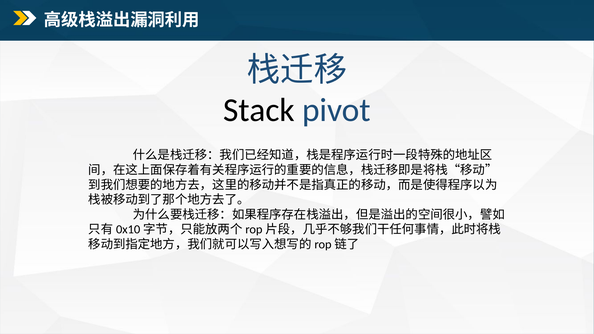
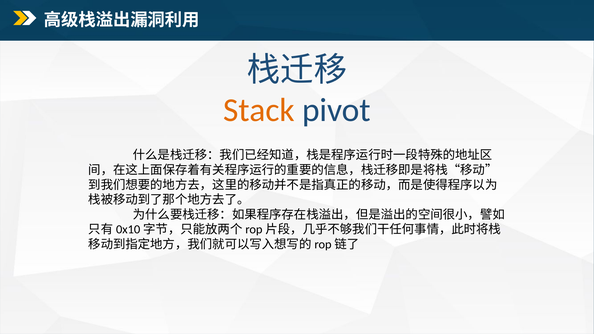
Stack colour: black -> orange
